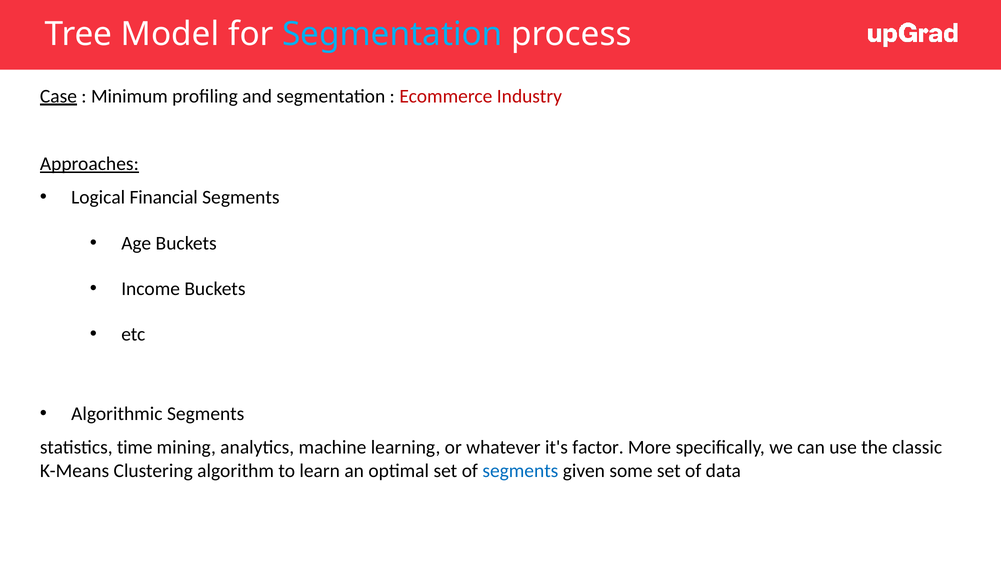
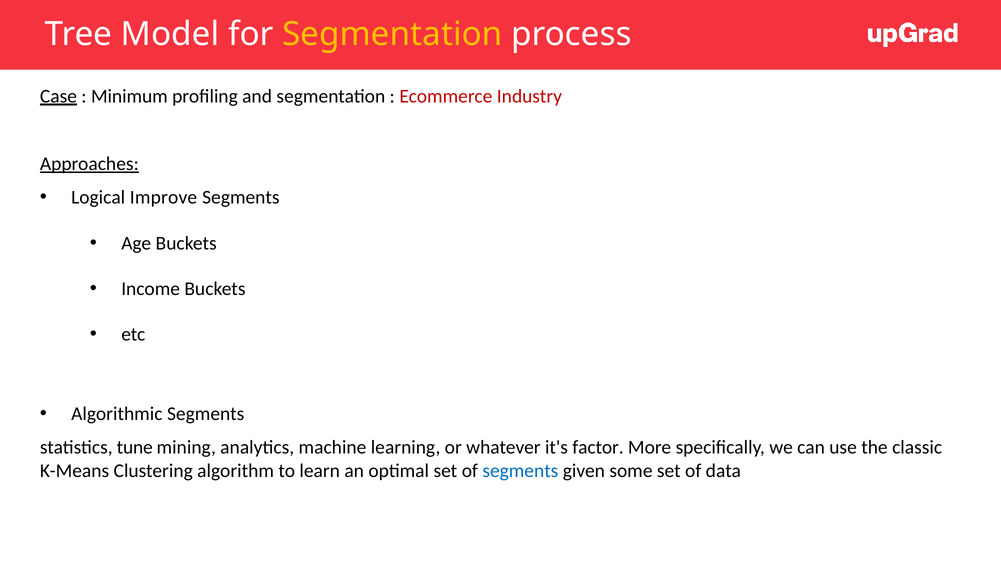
Segmentation at (392, 34) colour: light blue -> yellow
Financial: Financial -> Improve
time: time -> tune
